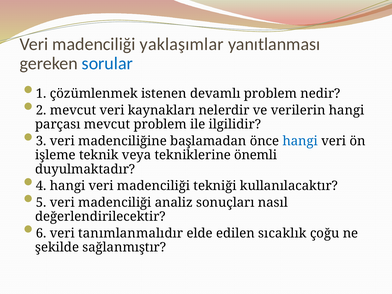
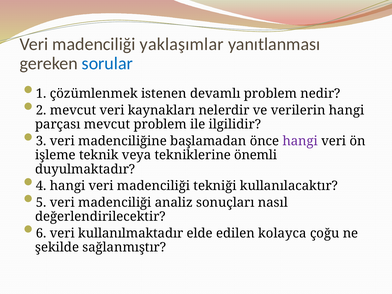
hangi at (300, 141) colour: blue -> purple
tanımlanmalıdır: tanımlanmalıdır -> kullanılmaktadır
sıcaklık: sıcaklık -> kolayca
